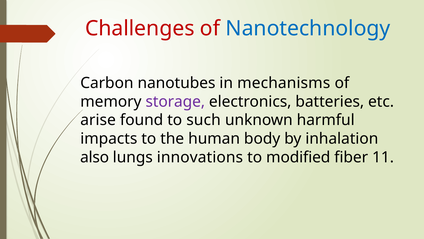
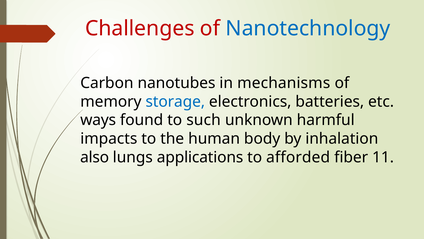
storage colour: purple -> blue
arise: arise -> ways
innovations: innovations -> applications
modified: modified -> afforded
